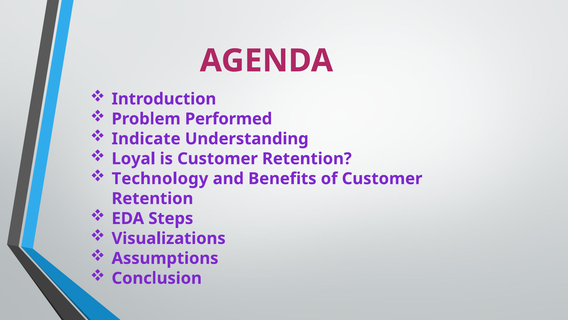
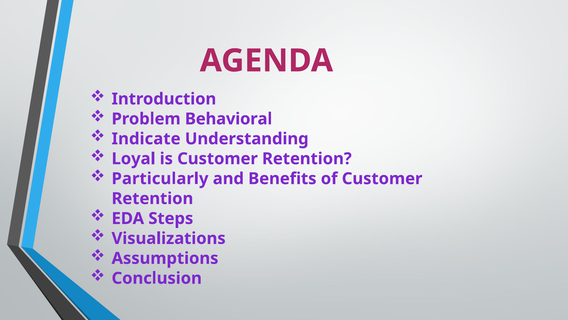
Performed: Performed -> Behavioral
Technology: Technology -> Particularly
